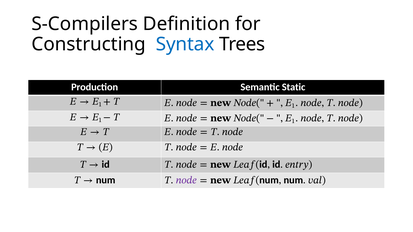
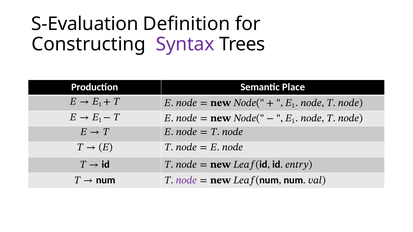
S-Compilers: S-Compilers -> S-Evaluation
Syntax colour: blue -> purple
Static: Static -> Place
